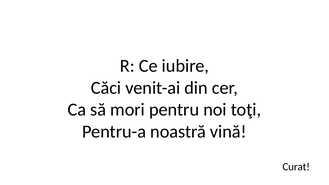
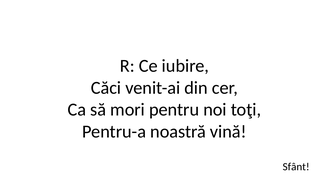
Curat: Curat -> Sfânt
